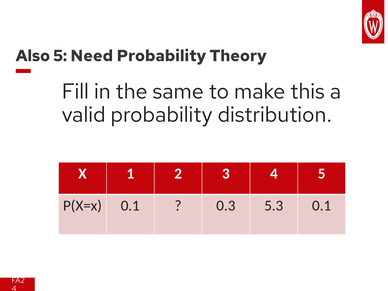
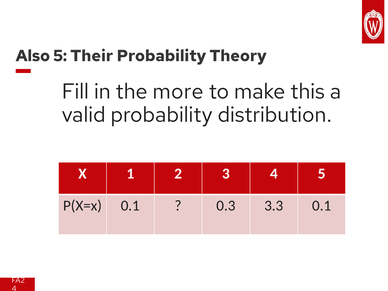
Need: Need -> Their
same: same -> more
5.3: 5.3 -> 3.3
